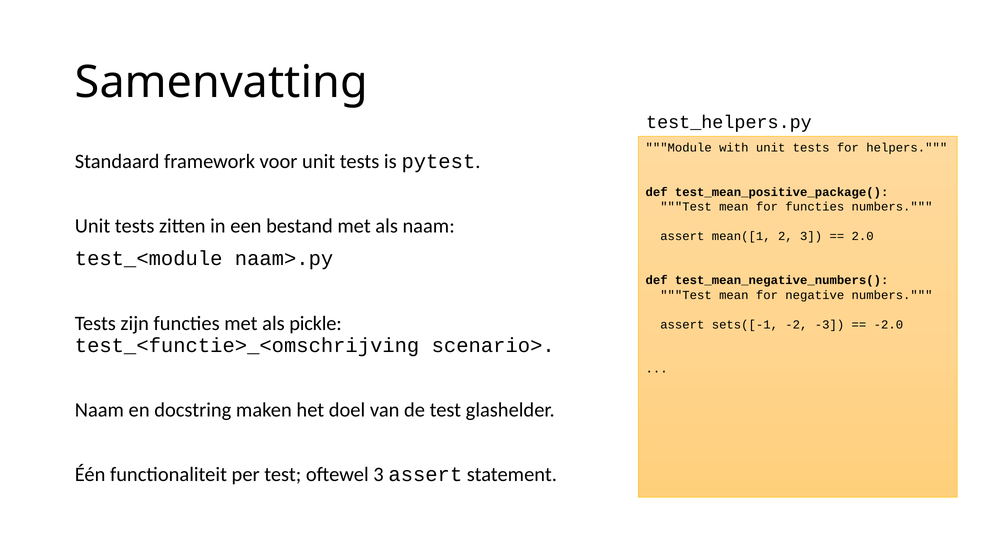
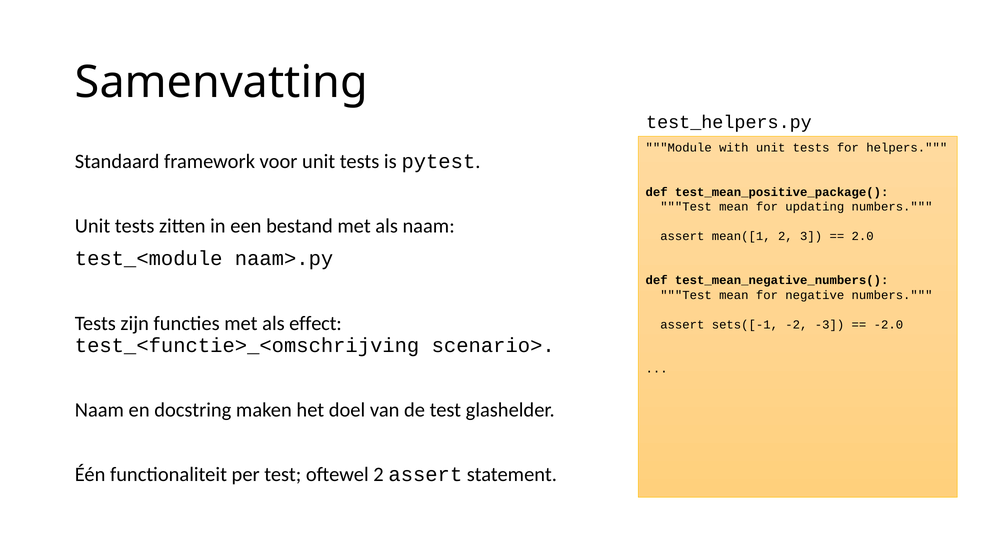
for functies: functies -> updating
pickle: pickle -> effect
oftewel 3: 3 -> 2
